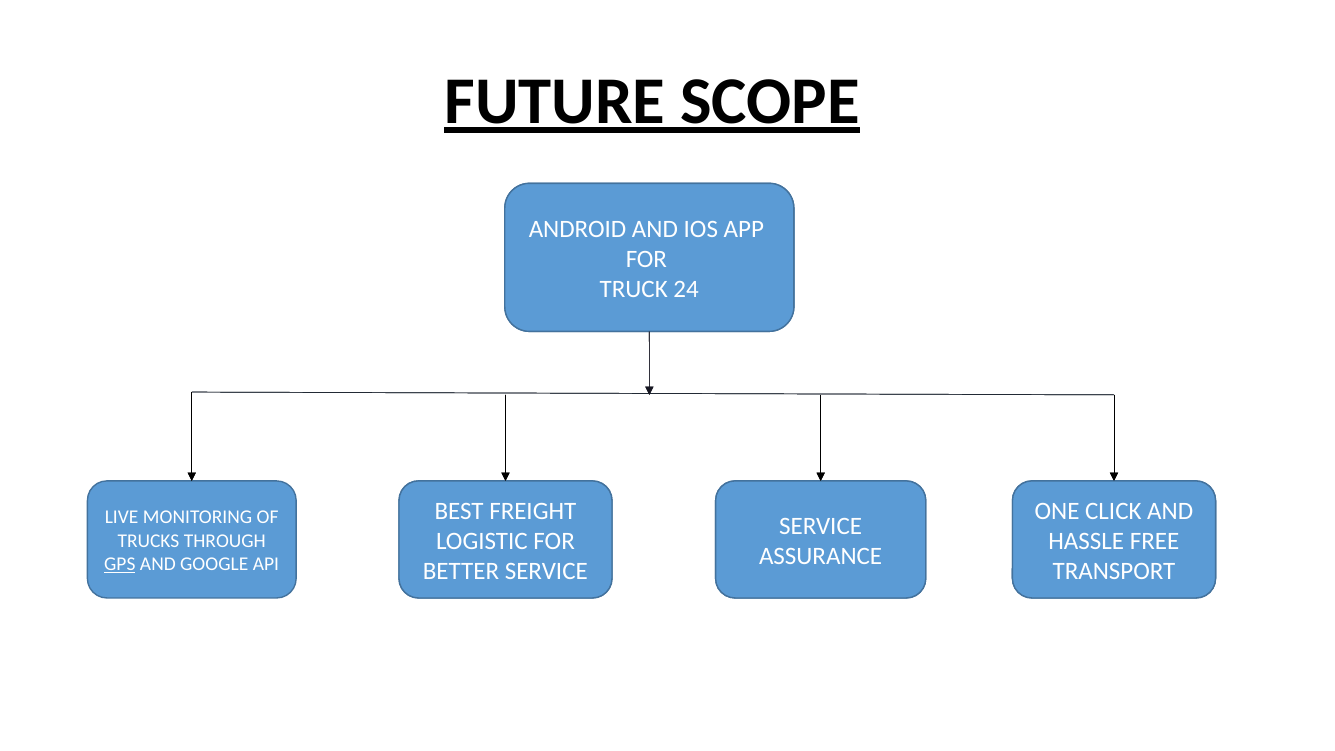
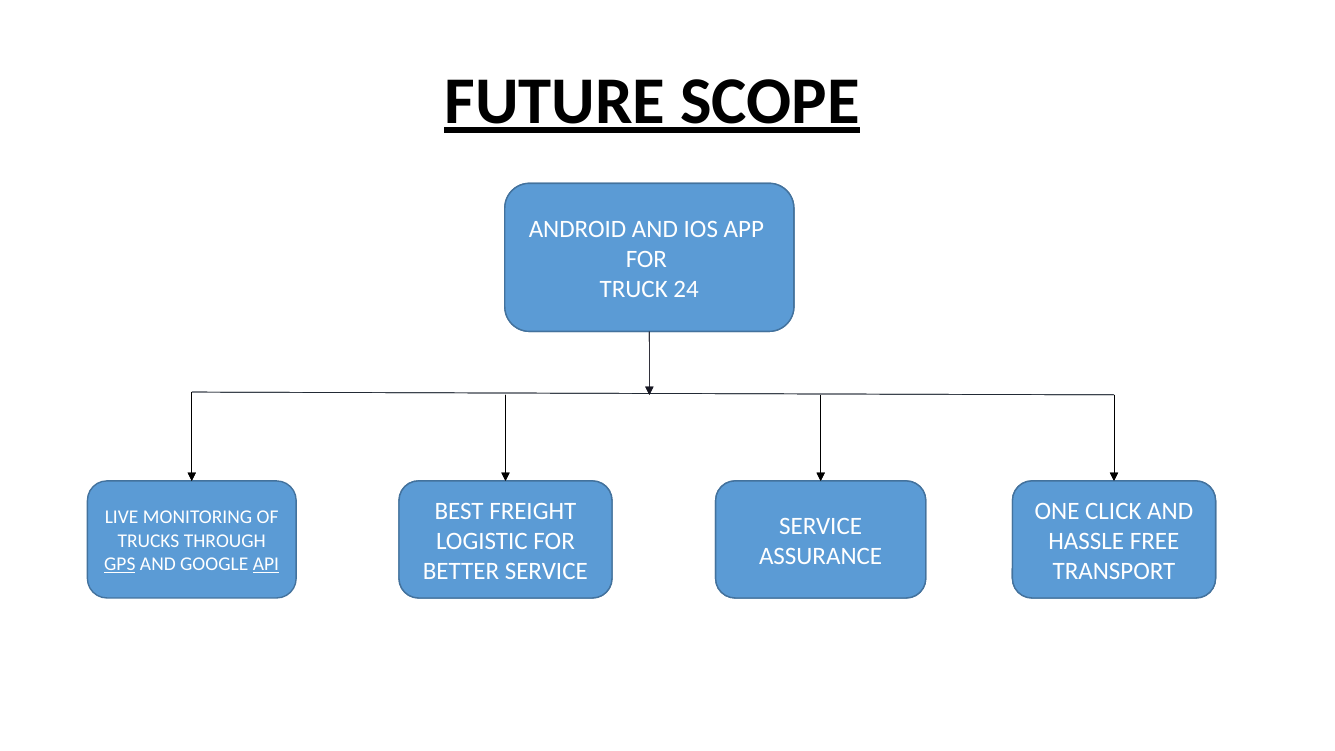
API underline: none -> present
